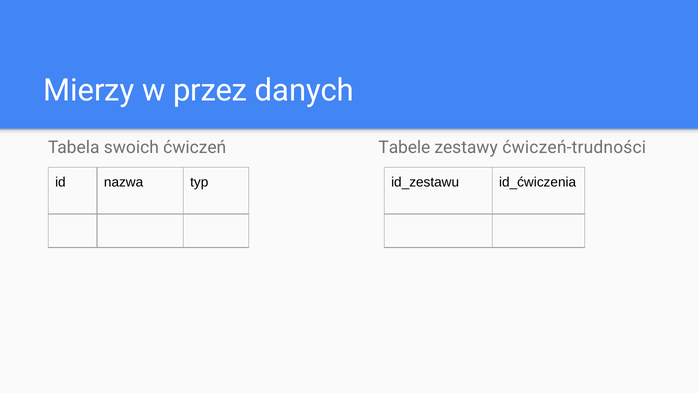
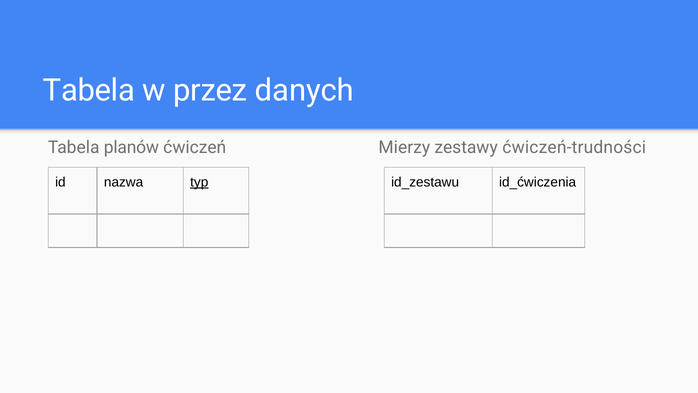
Mierzy at (89, 90): Mierzy -> Tabela
swoich: swoich -> planów
Tabele: Tabele -> Mierzy
typ underline: none -> present
